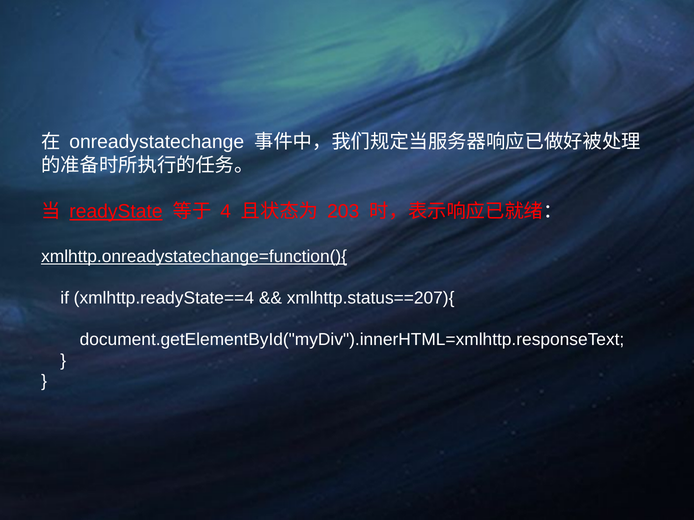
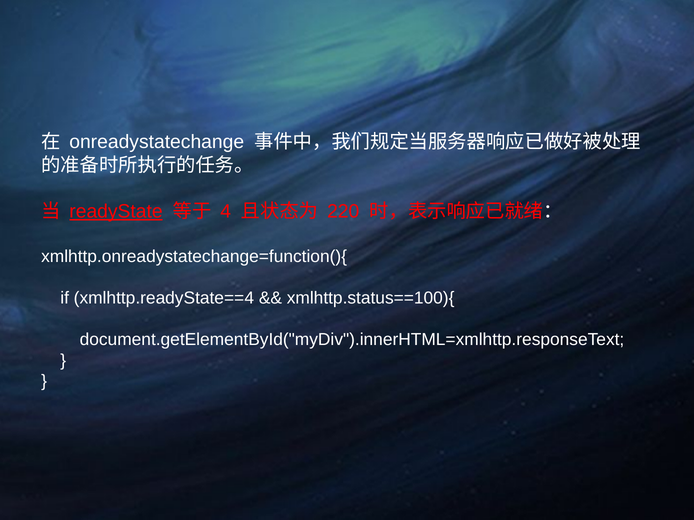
203: 203 -> 220
xmlhttp.onreadystatechange=function(){ underline: present -> none
xmlhttp.status==207){: xmlhttp.status==207){ -> xmlhttp.status==100){
